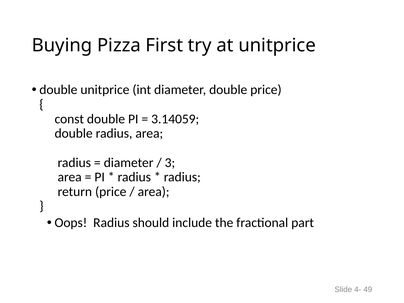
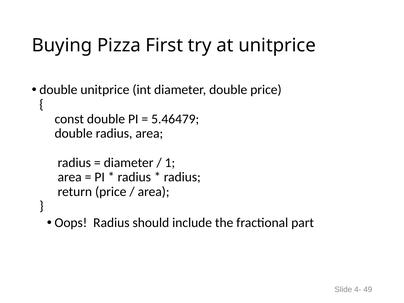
3.14059: 3.14059 -> 5.46479
3: 3 -> 1
